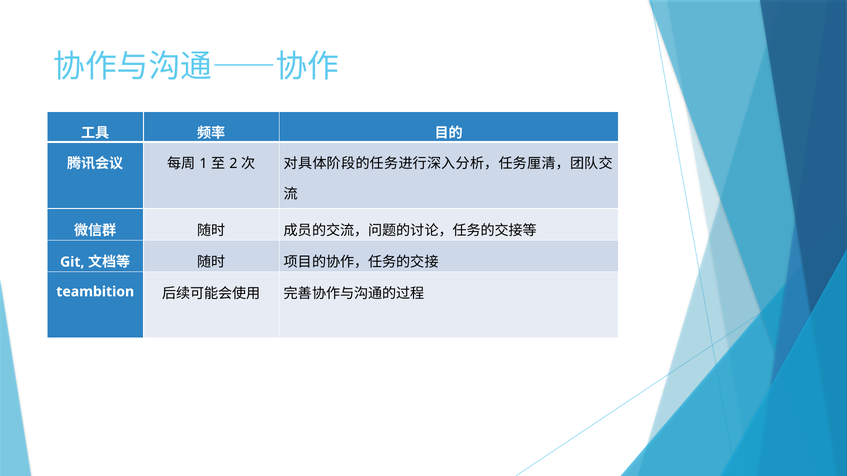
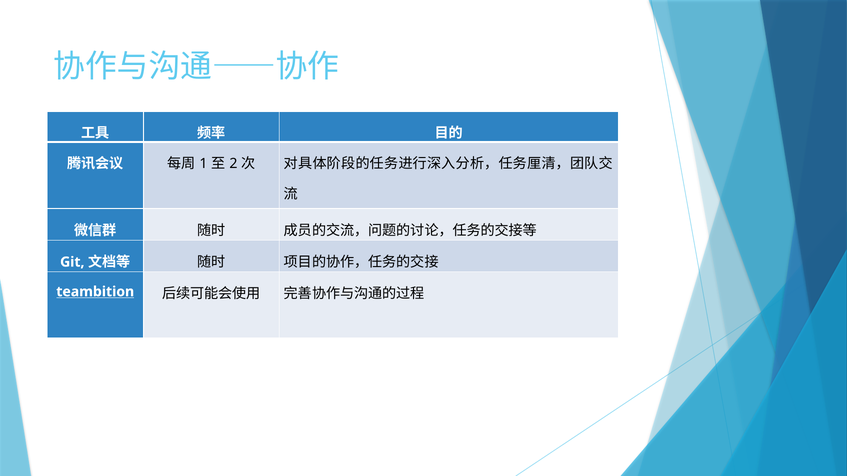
teambition underline: none -> present
